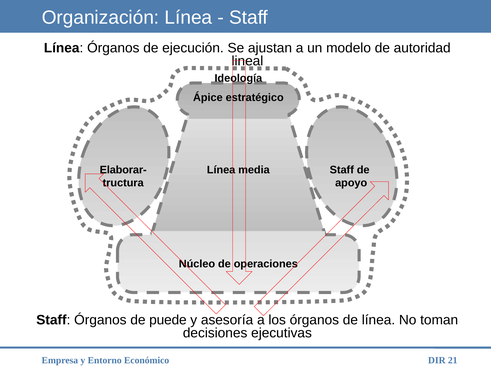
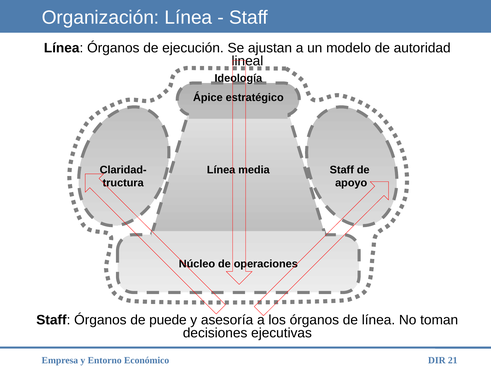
Elaborar-: Elaborar- -> Claridad-
